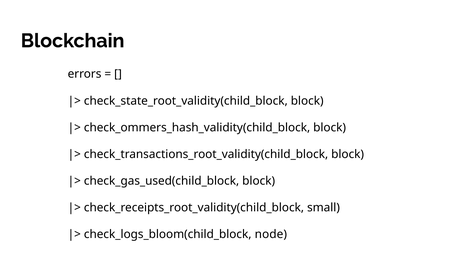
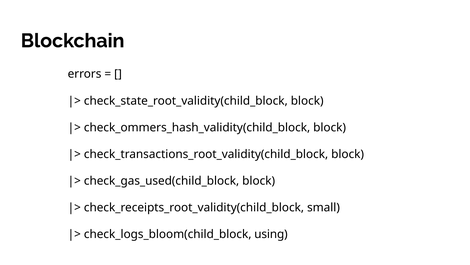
node: node -> using
